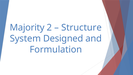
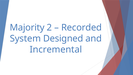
Structure: Structure -> Recorded
Formulation: Formulation -> Incremental
